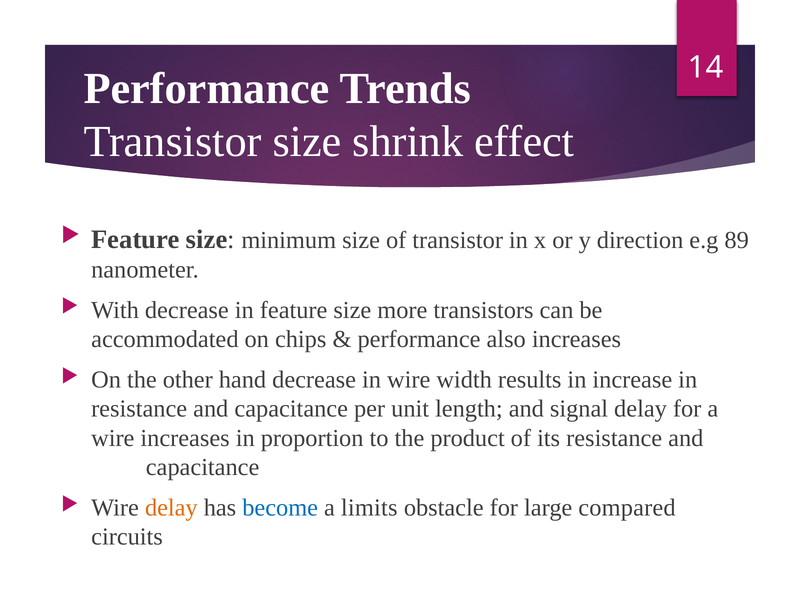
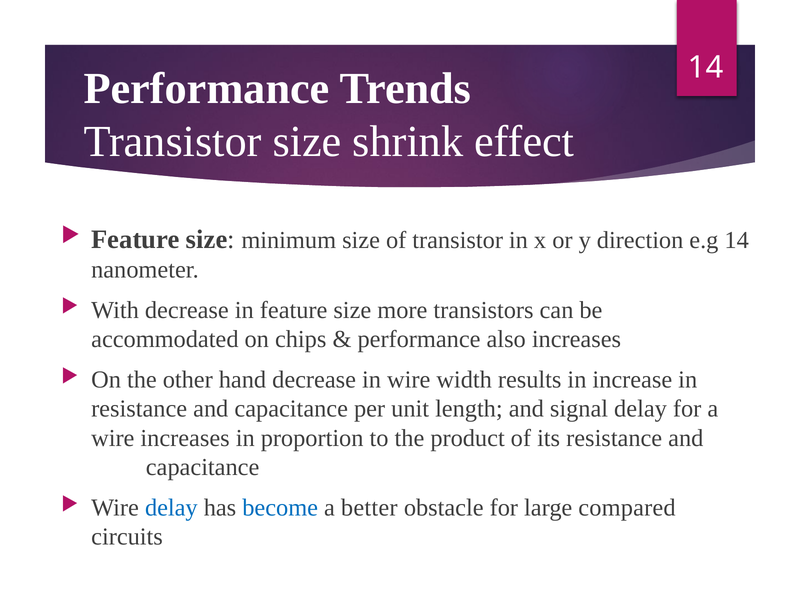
e.g 89: 89 -> 14
delay at (171, 508) colour: orange -> blue
limits: limits -> better
